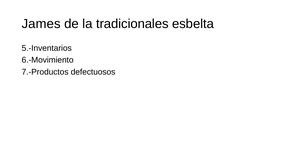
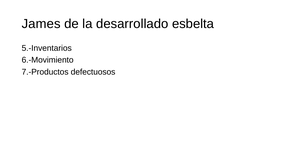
tradicionales: tradicionales -> desarrollado
